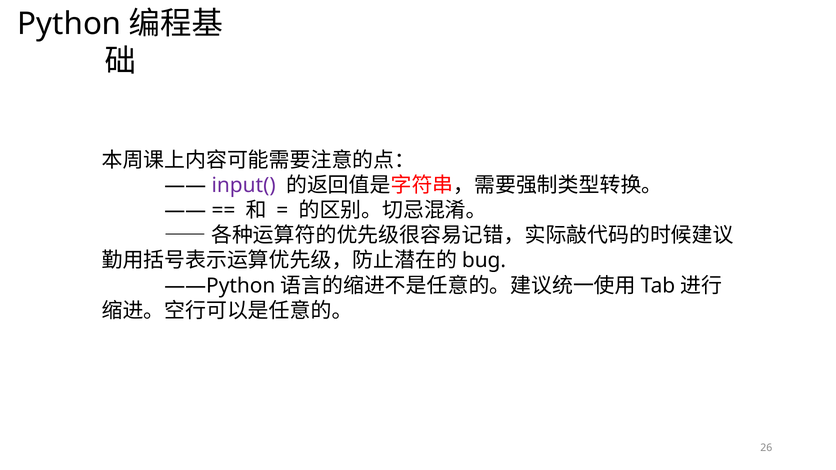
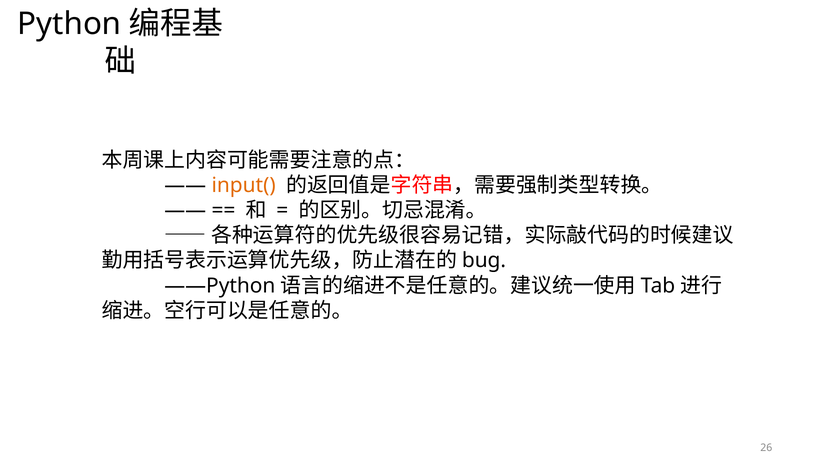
input( colour: purple -> orange
